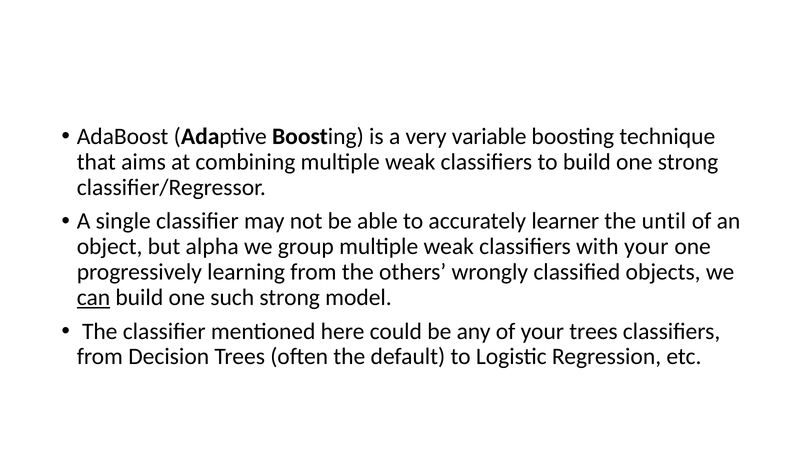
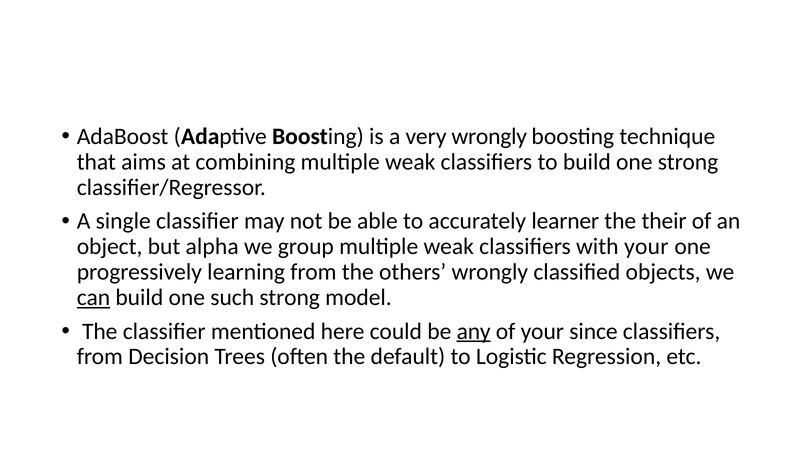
very variable: variable -> wrongly
until: until -> their
any underline: none -> present
your trees: trees -> since
